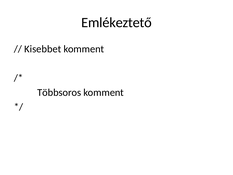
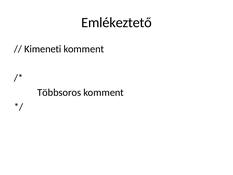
Kisebbet: Kisebbet -> Kimeneti
